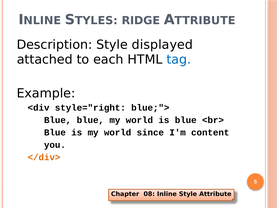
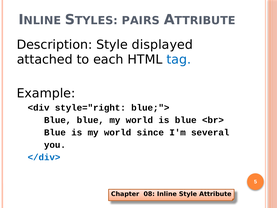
RIDGE: RIDGE -> PAIRS
content: content -> several
</div> colour: orange -> blue
